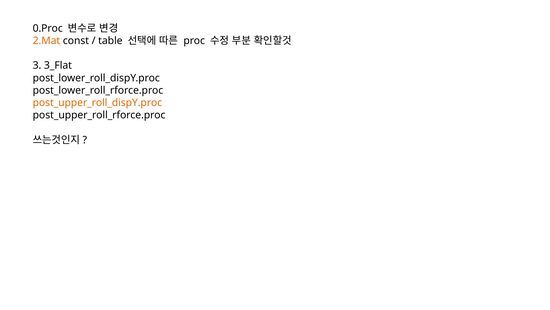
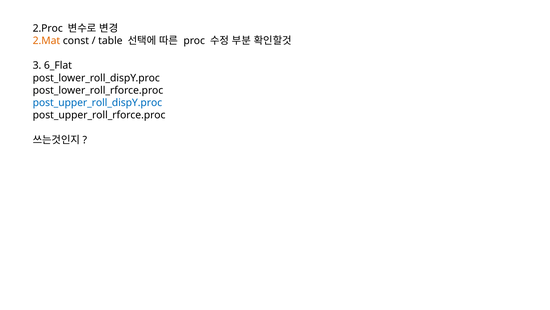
0.Proc: 0.Proc -> 2.Proc
3_Flat: 3_Flat -> 6_Flat
post_upper_roll_dispY.proc colour: orange -> blue
